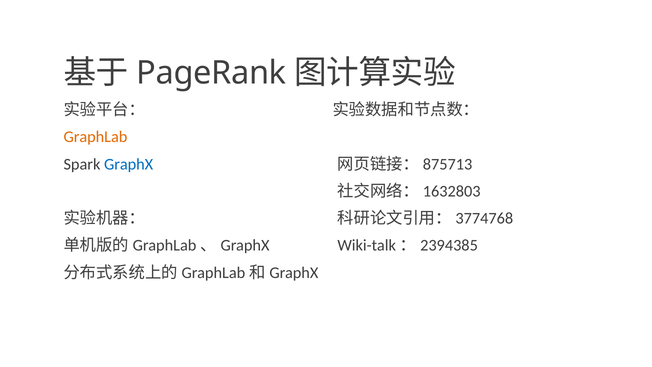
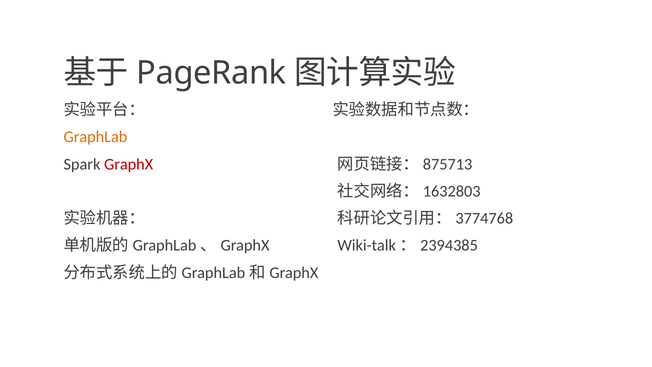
GraphX colour: blue -> red
